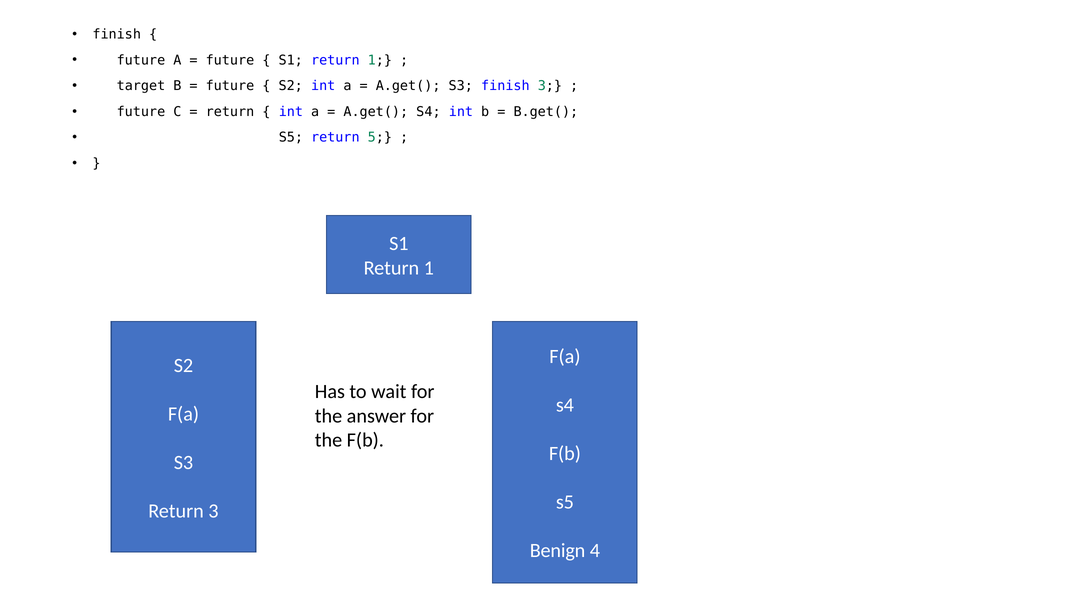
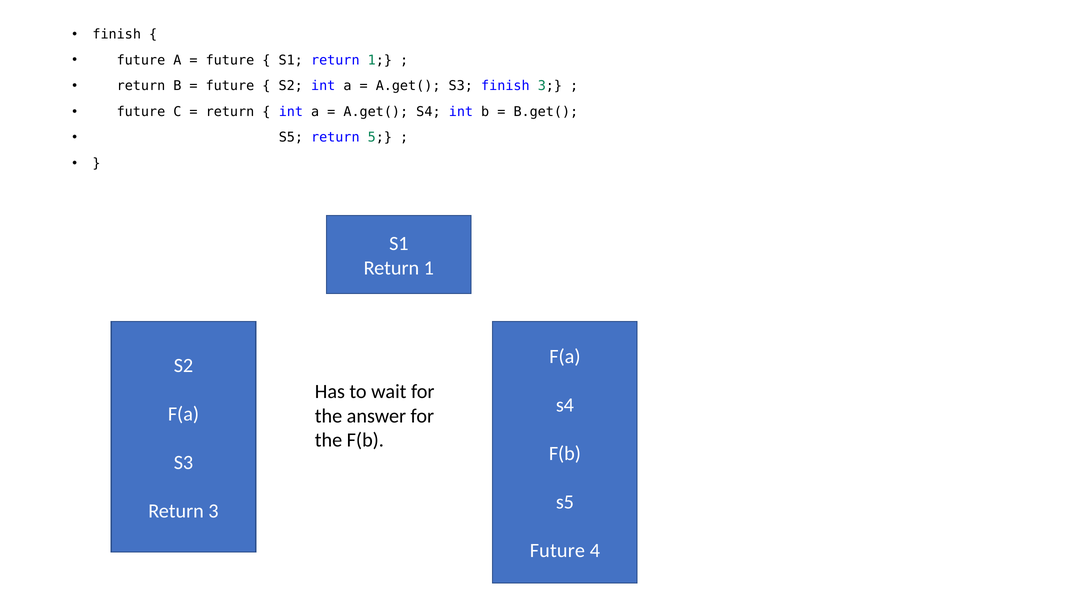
target at (141, 86): target -> return
Benign at (558, 550): Benign -> Future
